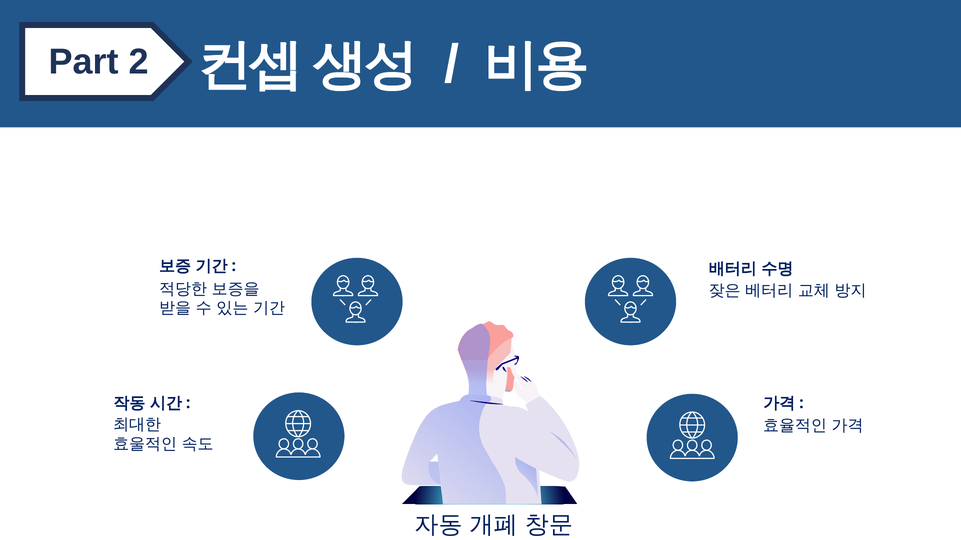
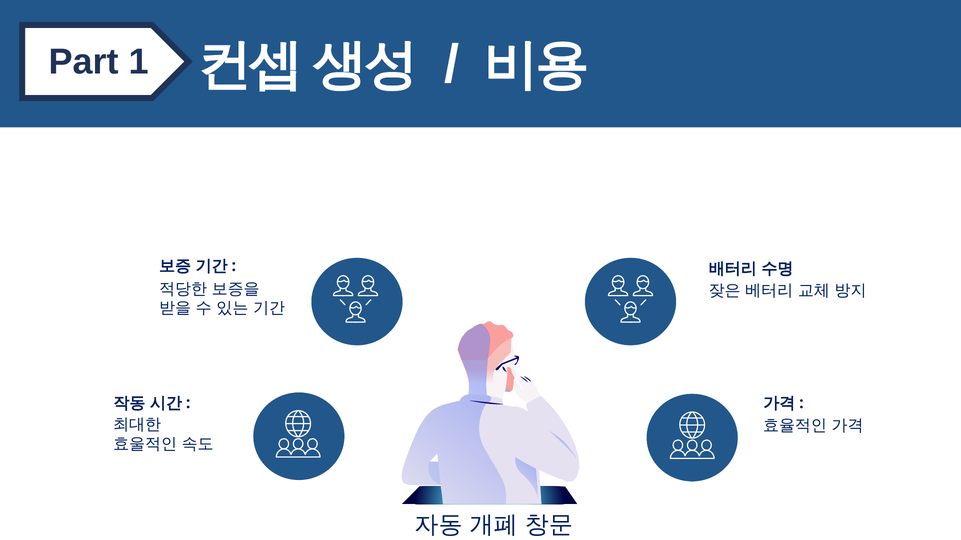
2: 2 -> 1
